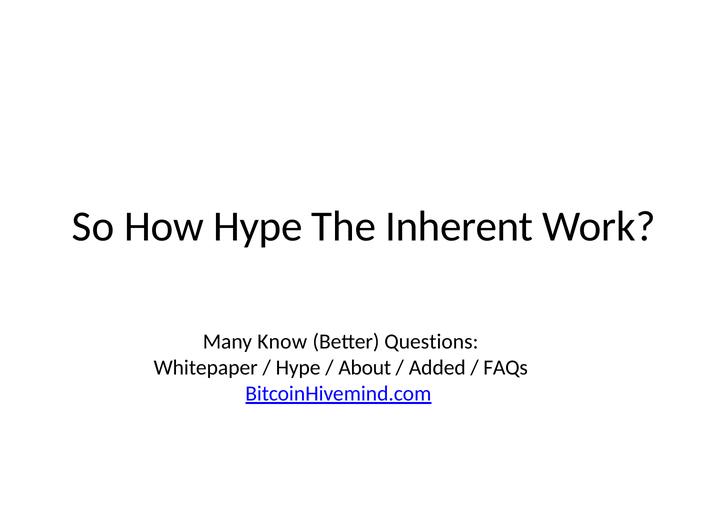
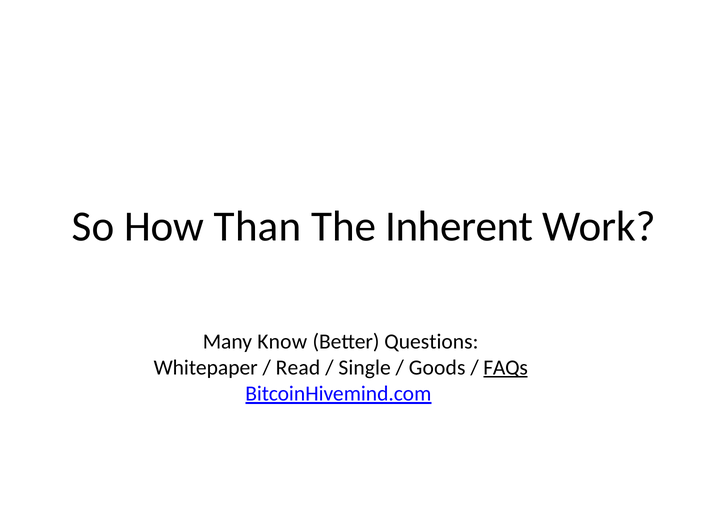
How Hype: Hype -> Than
Hype at (298, 367): Hype -> Read
About: About -> Single
Added: Added -> Goods
FAQs underline: none -> present
